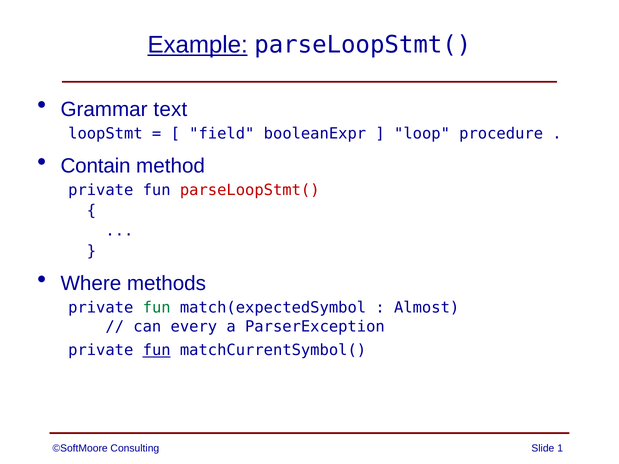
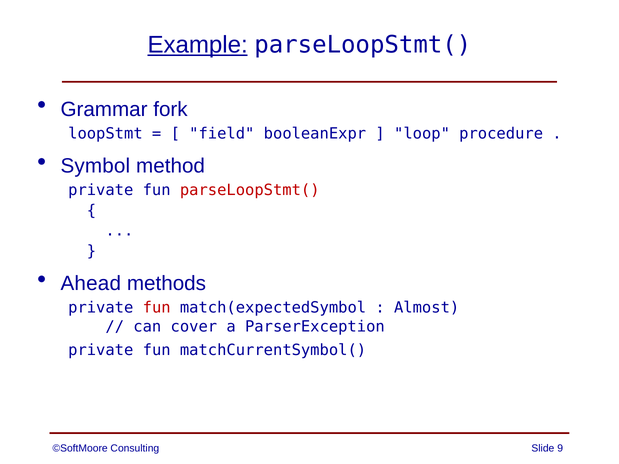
text: text -> fork
Contain: Contain -> Symbol
Where: Where -> Ahead
fun at (157, 308) colour: green -> red
every: every -> cover
fun at (157, 350) underline: present -> none
1: 1 -> 9
